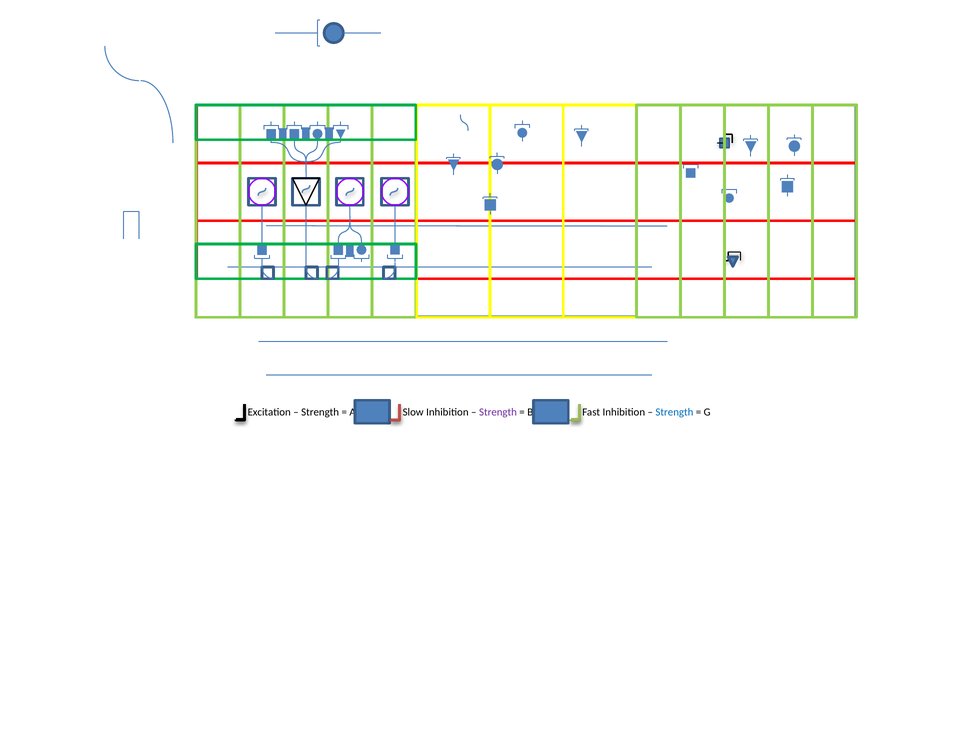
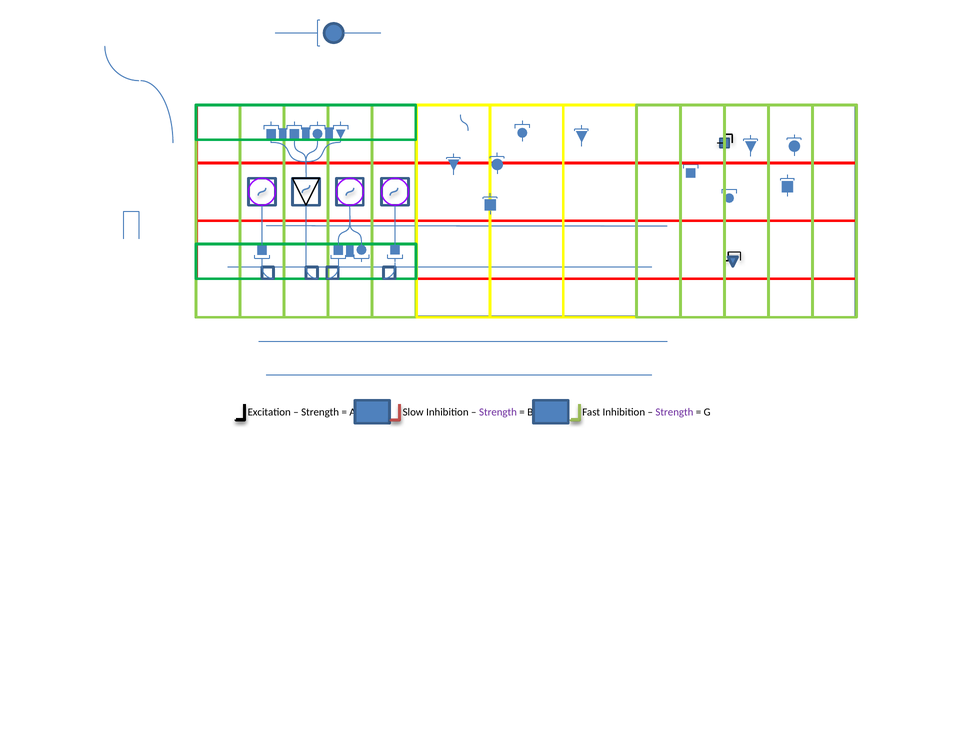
Strength at (674, 412) colour: blue -> purple
